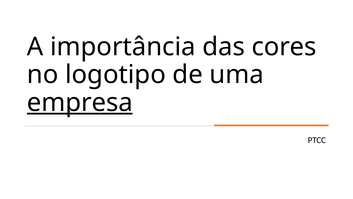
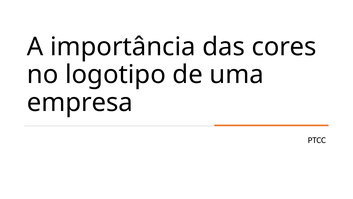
empresa underline: present -> none
